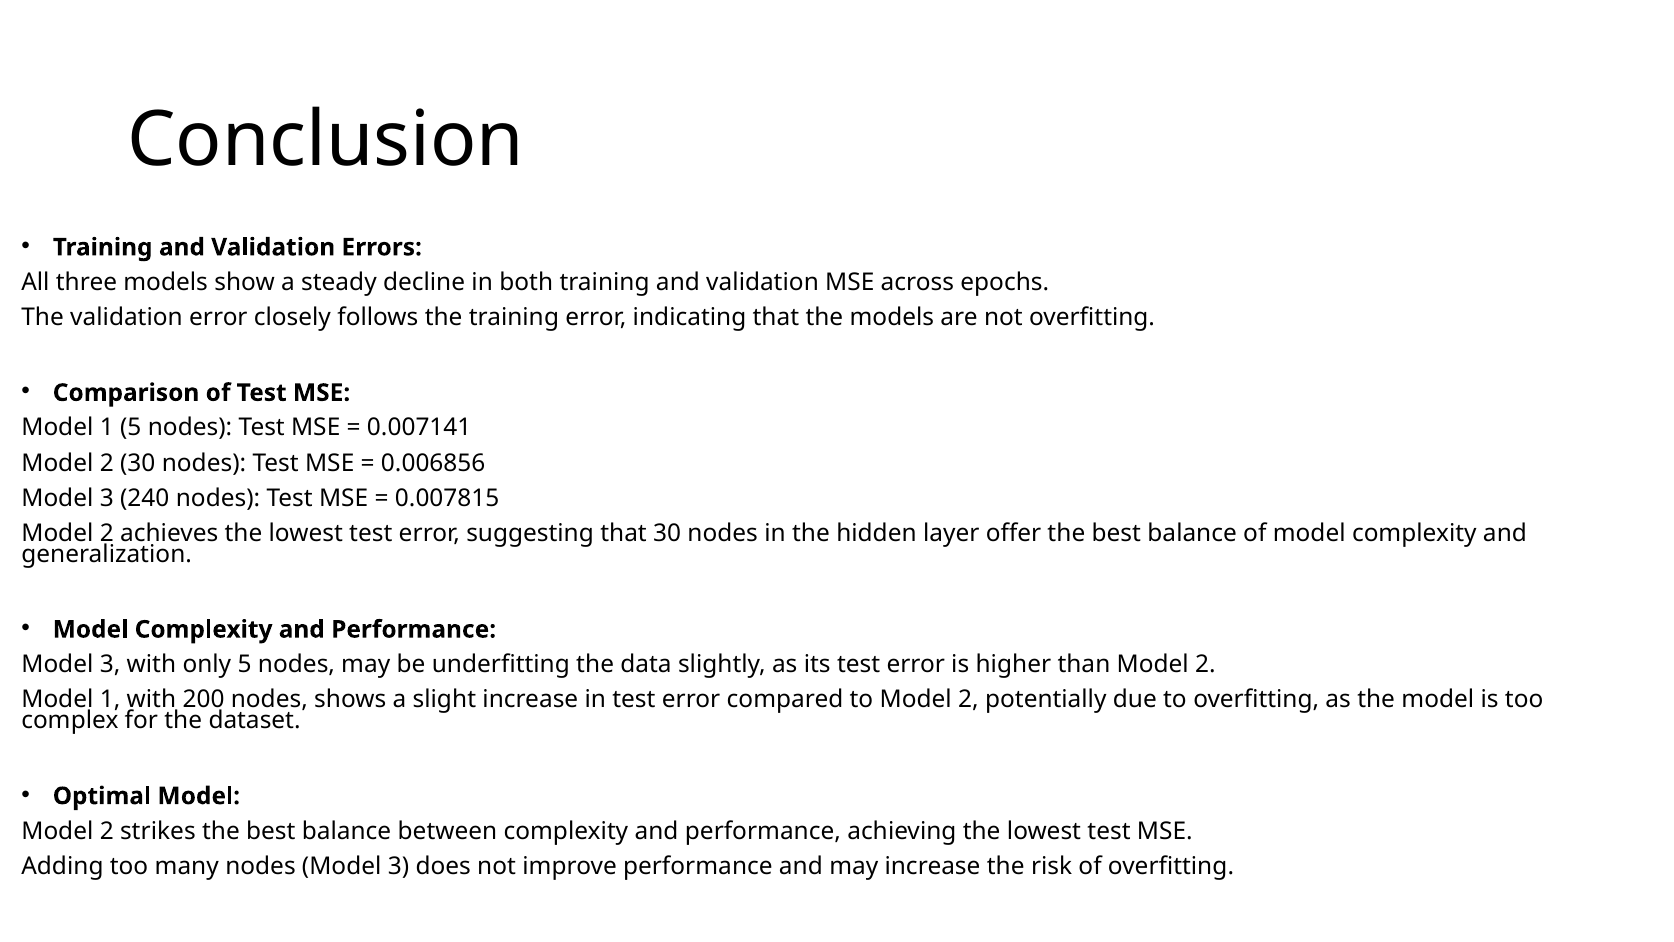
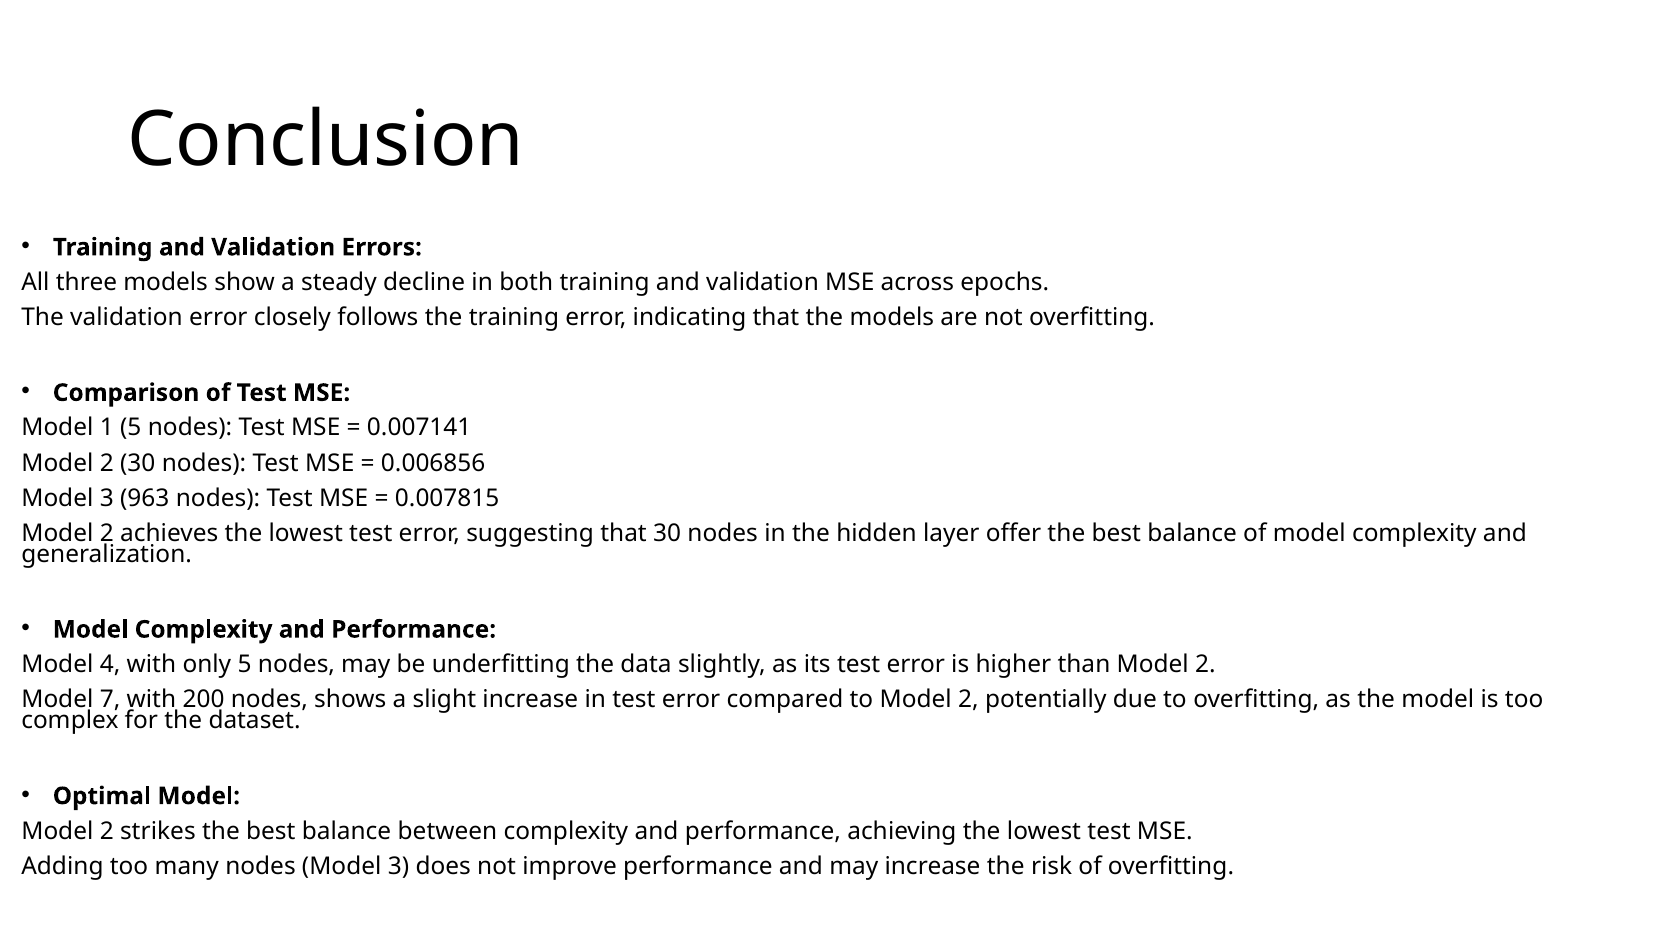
240: 240 -> 963
3 at (110, 664): 3 -> 4
1 at (110, 699): 1 -> 7
